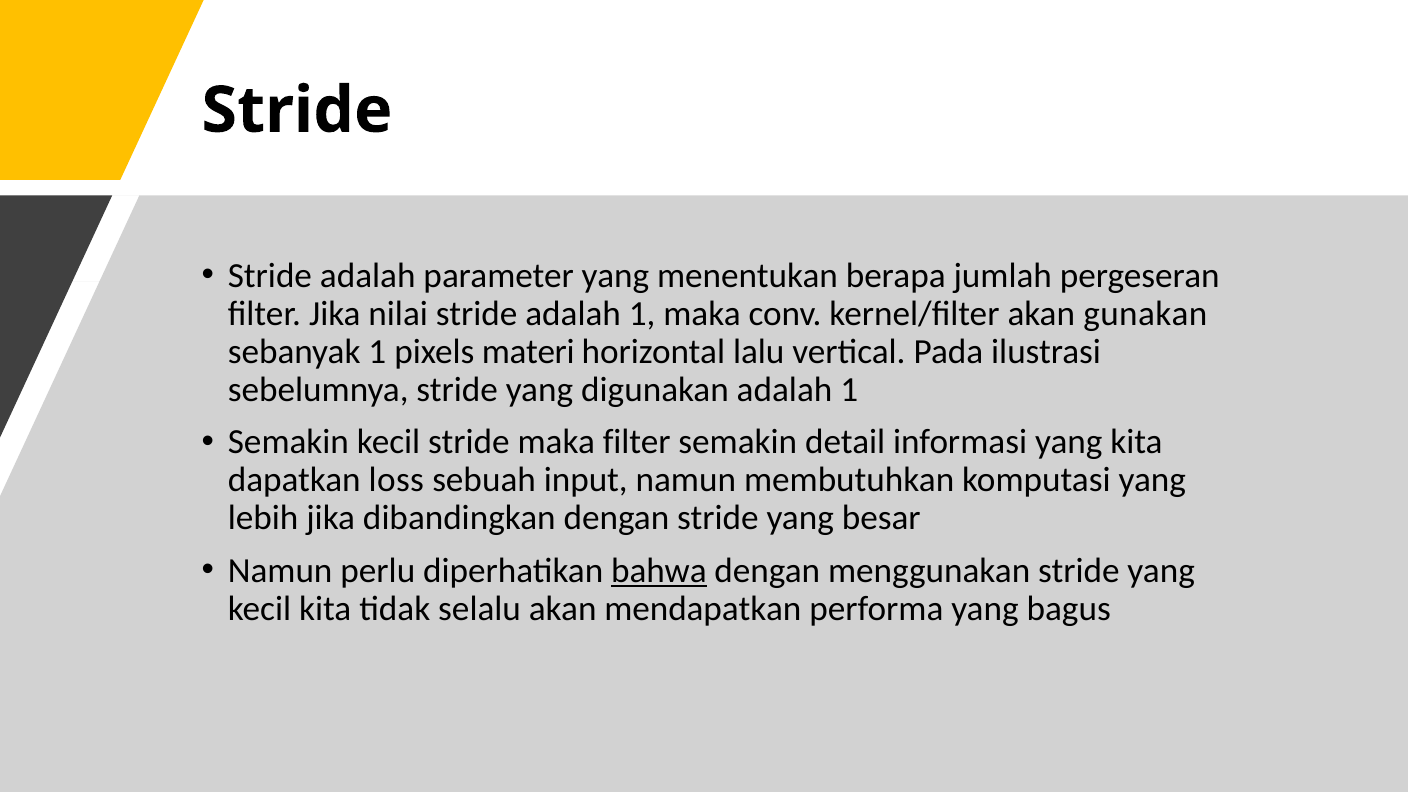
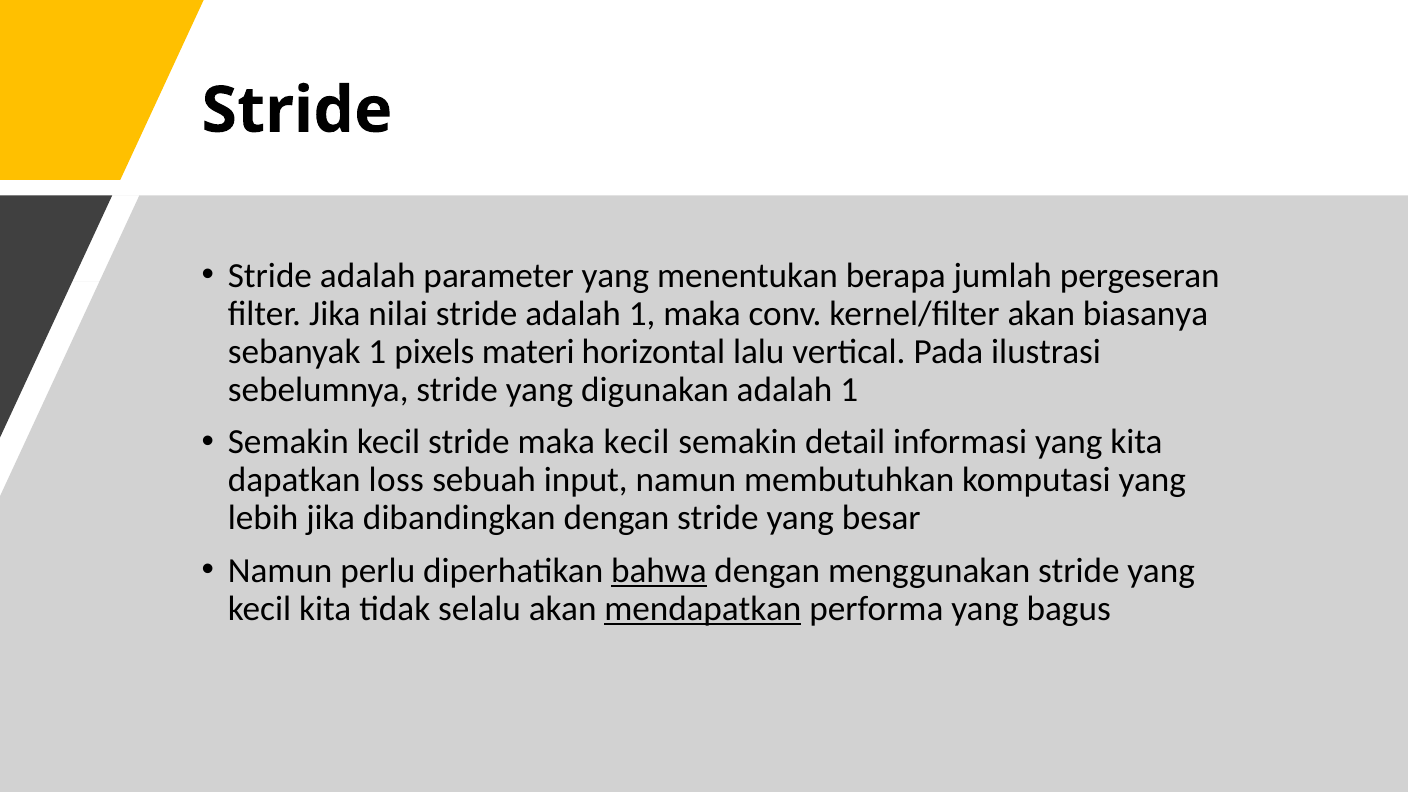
gunakan: gunakan -> biasanya
maka filter: filter -> kecil
mendapatkan underline: none -> present
